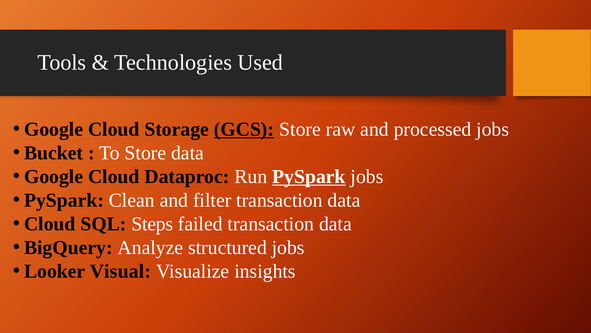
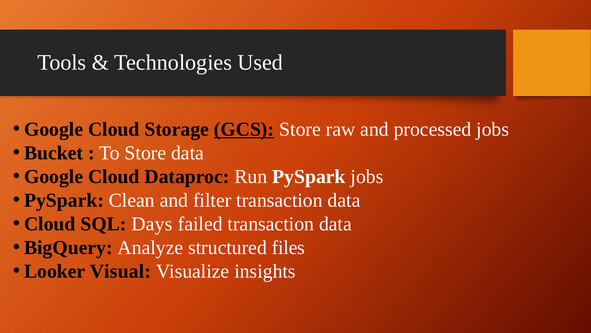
PySpark at (309, 176) underline: present -> none
Steps: Steps -> Days
structured jobs: jobs -> files
